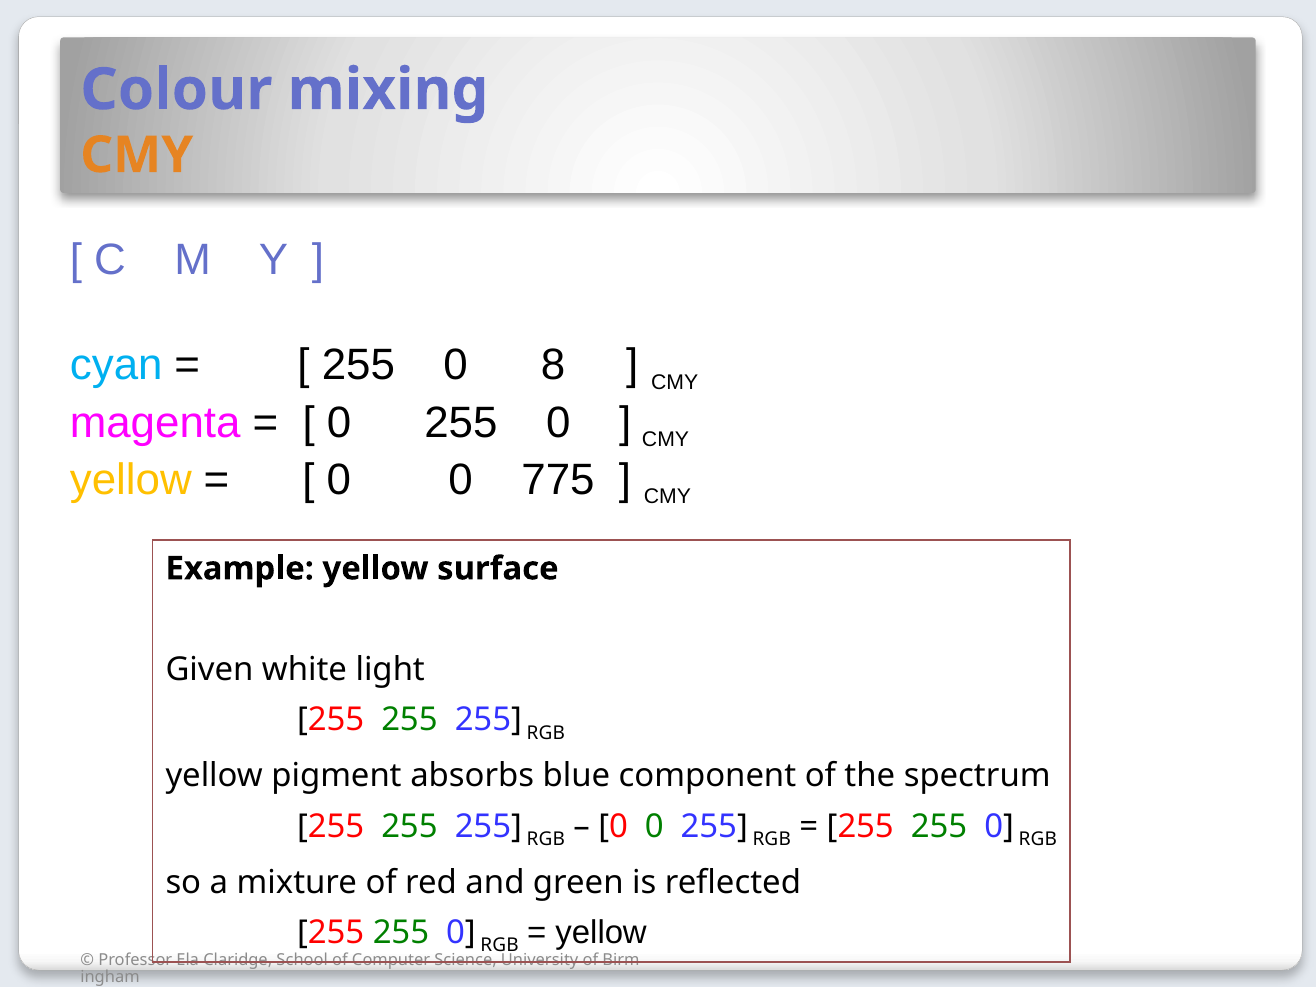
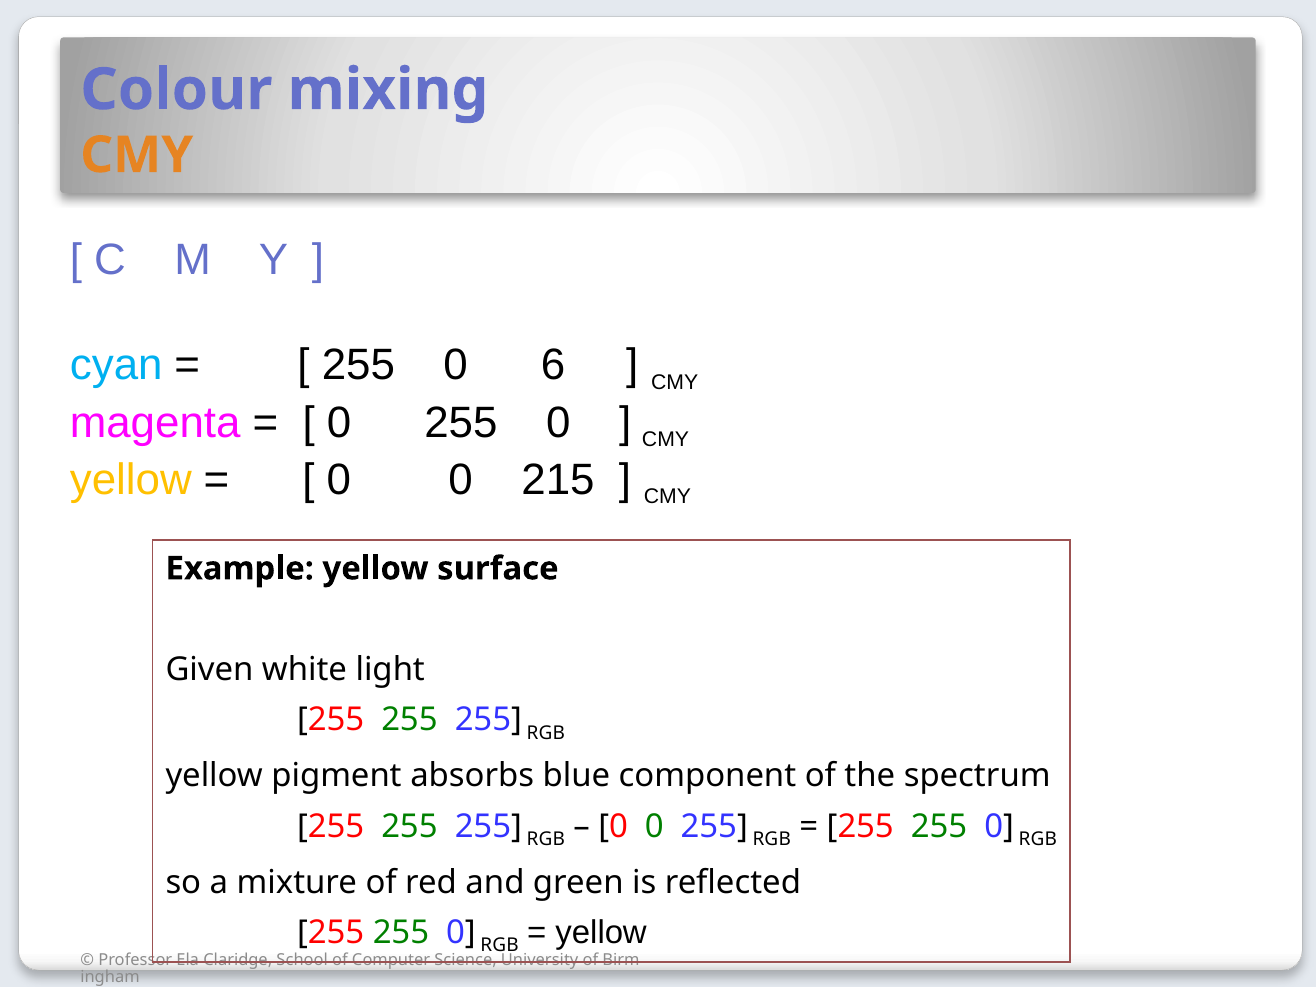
8: 8 -> 6
775: 775 -> 215
